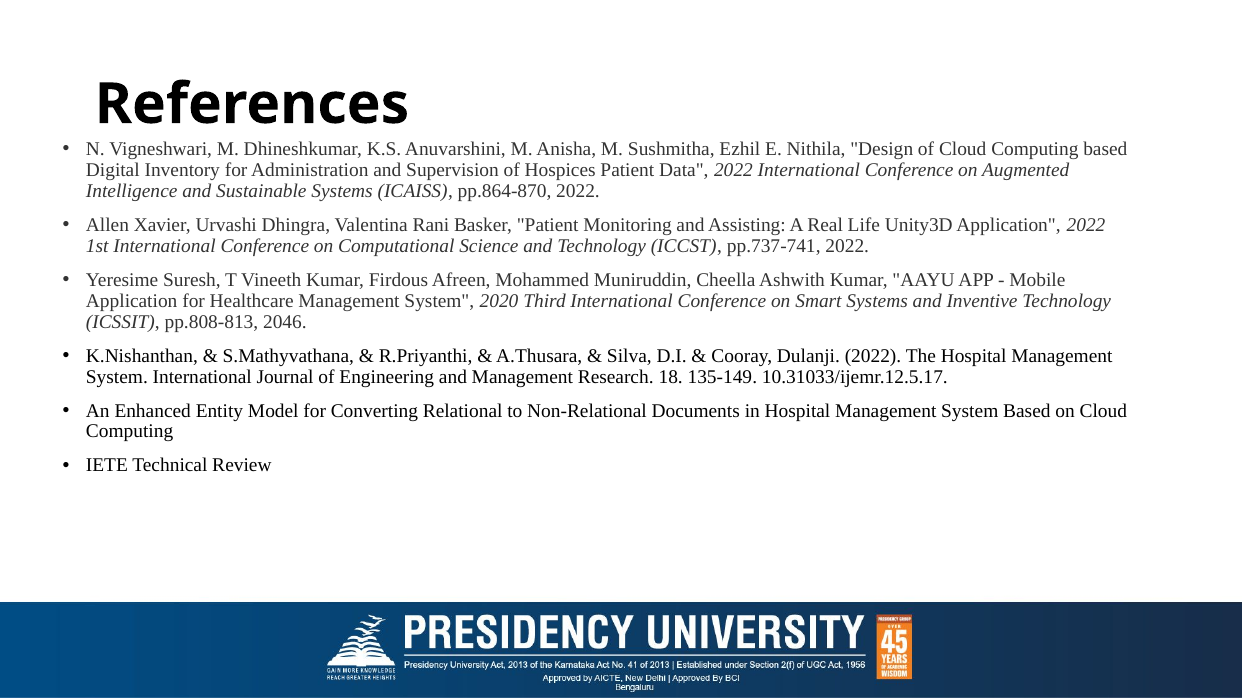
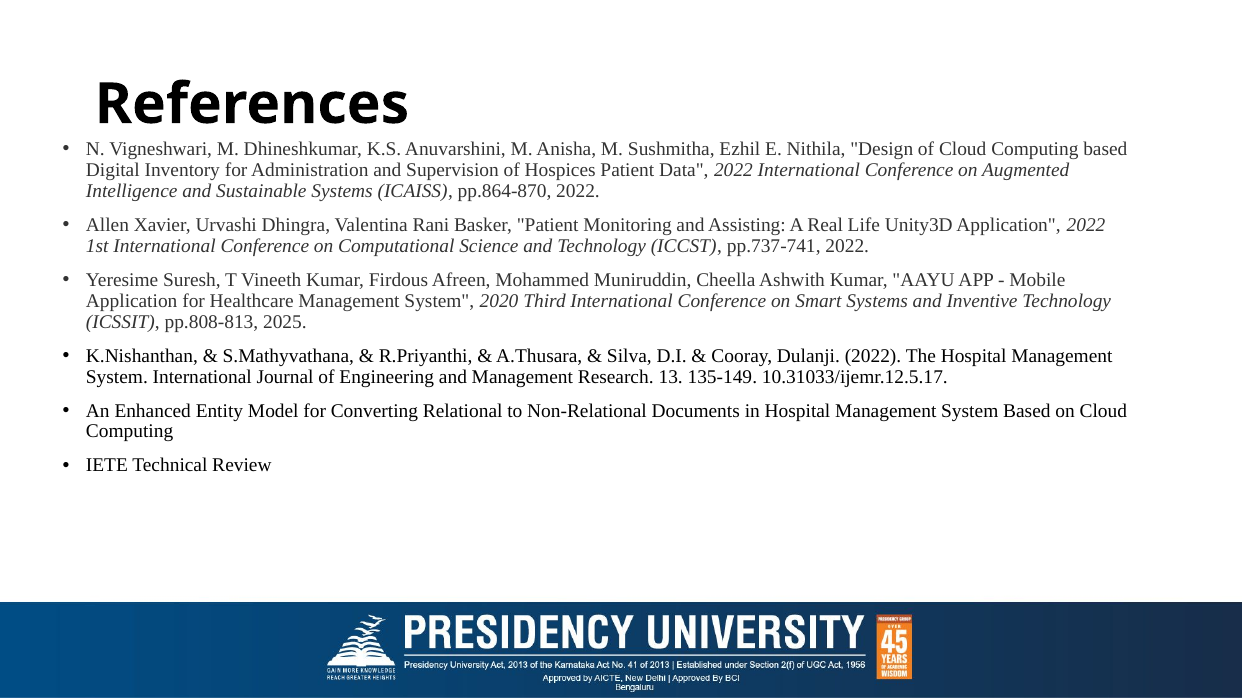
2046: 2046 -> 2025
18: 18 -> 13
